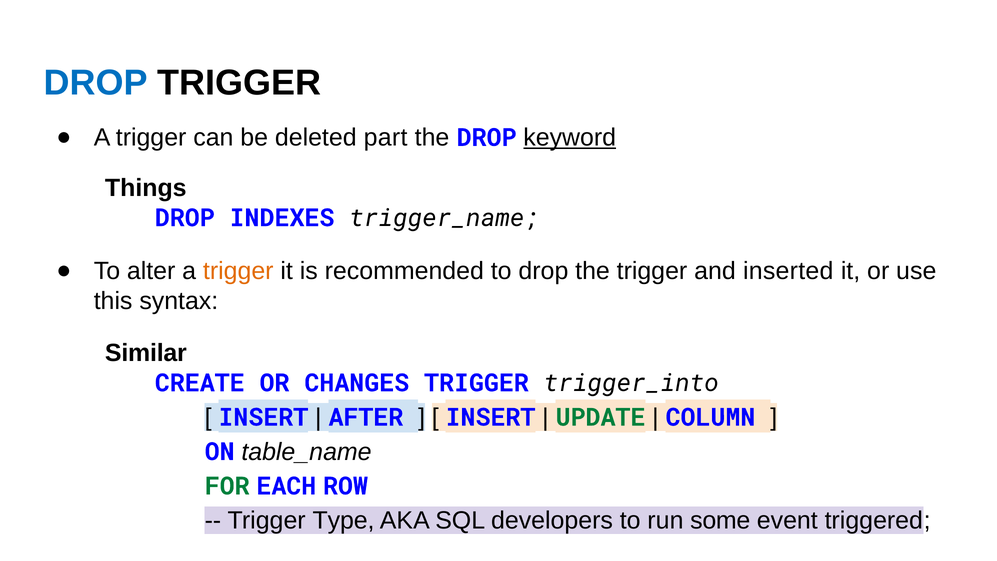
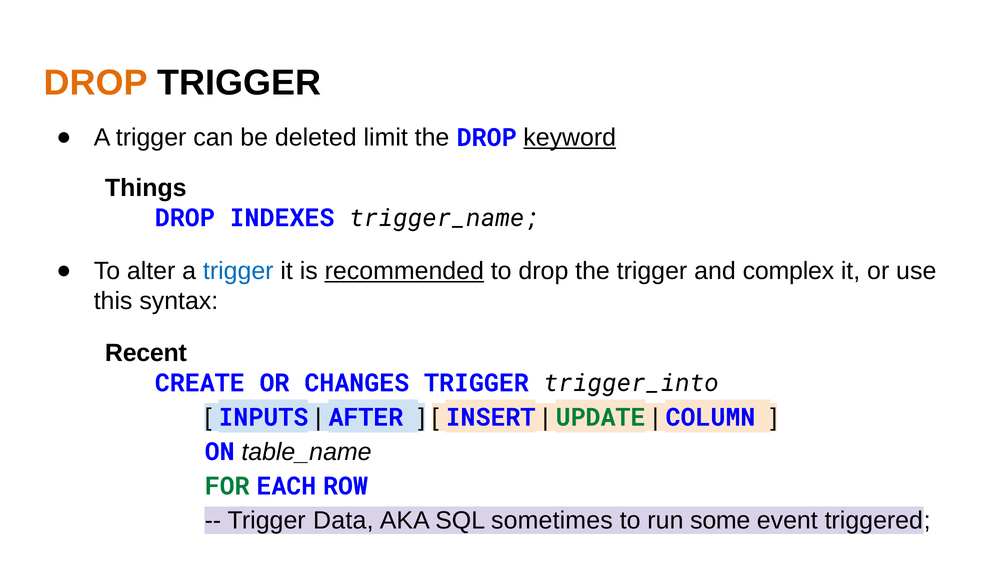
DROP at (96, 83) colour: blue -> orange
part: part -> limit
trigger at (238, 271) colour: orange -> blue
recommended underline: none -> present
inserted: inserted -> complex
Similar: Similar -> Recent
INSERT at (263, 417): INSERT -> INPUTS
Type: Type -> Data
developers: developers -> sometimes
